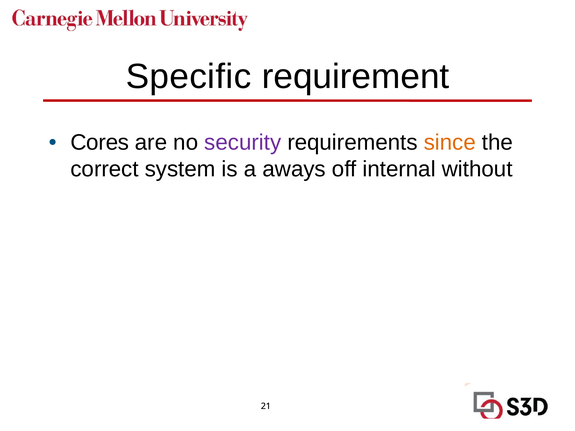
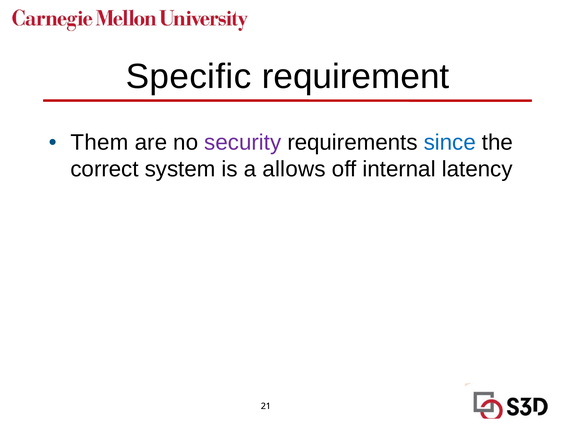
Cores: Cores -> Them
since colour: orange -> blue
aways: aways -> allows
without: without -> latency
